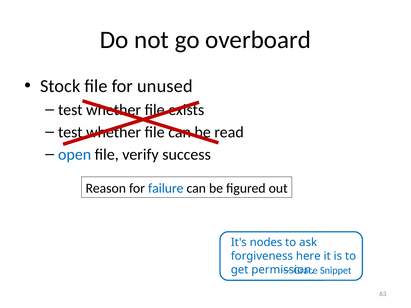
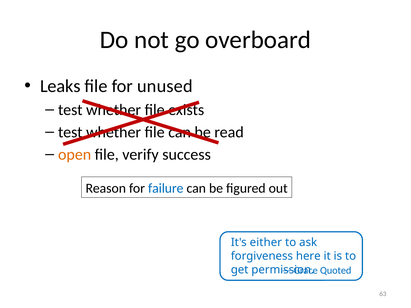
Stock: Stock -> Leaks
open colour: blue -> orange
nodes: nodes -> either
Snippet: Snippet -> Quoted
